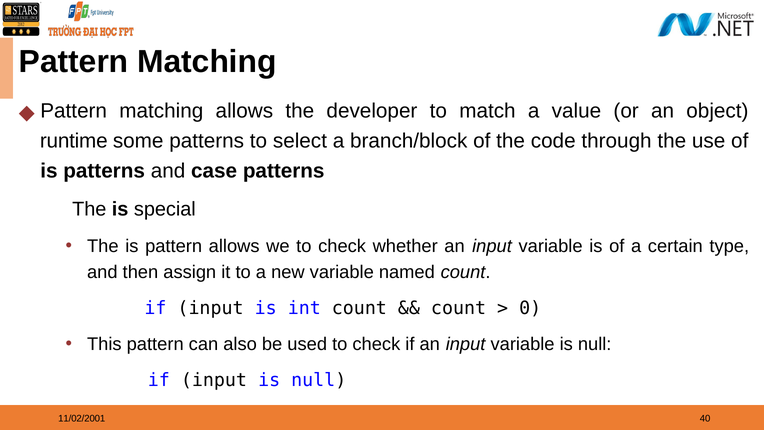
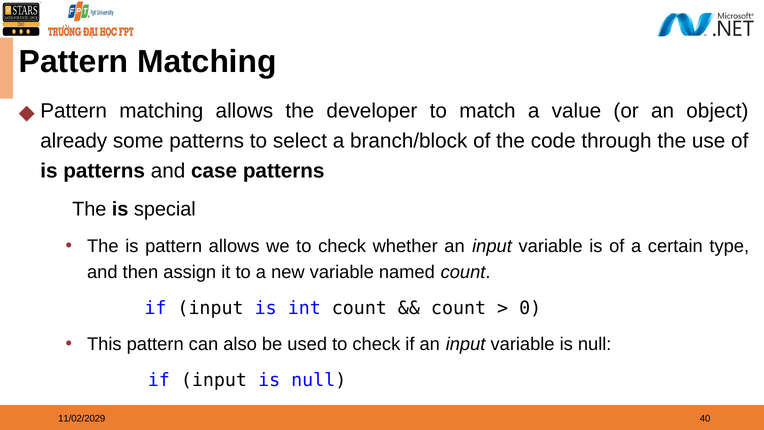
runtime: runtime -> already
11/02/2001: 11/02/2001 -> 11/02/2029
